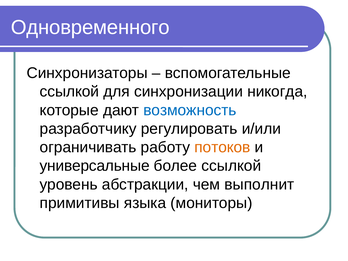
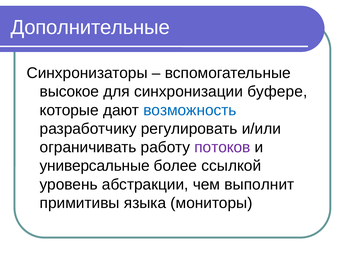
Одновременного: Одновременного -> Дополнительные
ссылкой at (69, 92): ссылкой -> высокое
никогда: никогда -> буфере
потоков colour: orange -> purple
